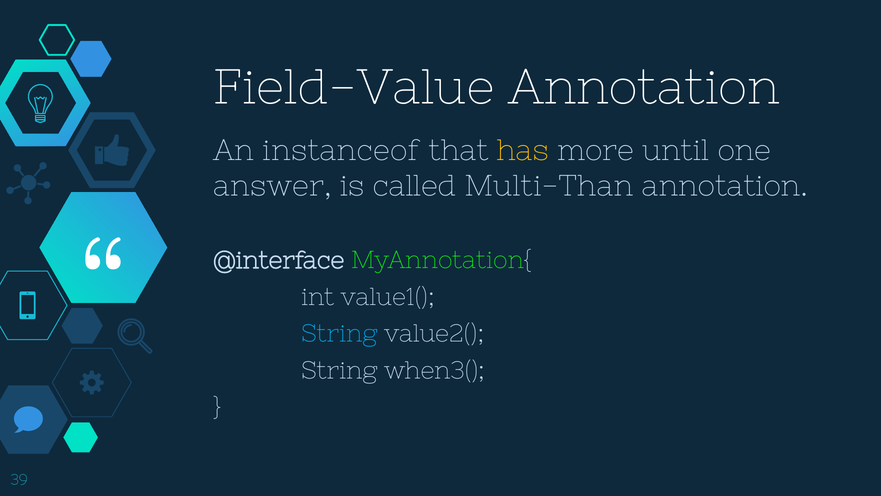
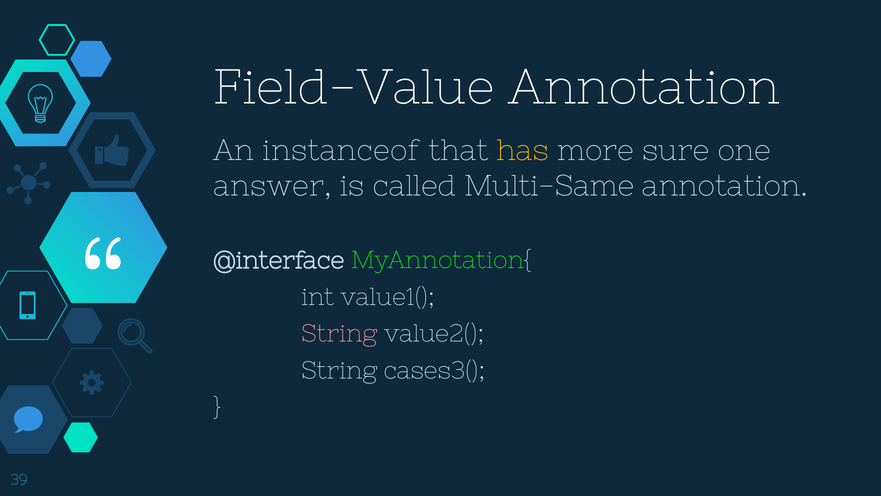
until: until -> sure
Multi-Than: Multi-Than -> Multi-Same
String at (339, 333) colour: light blue -> pink
when3(: when3( -> cases3(
